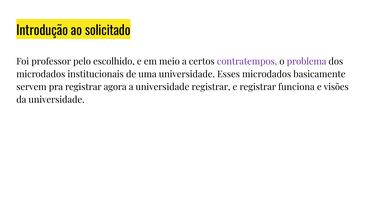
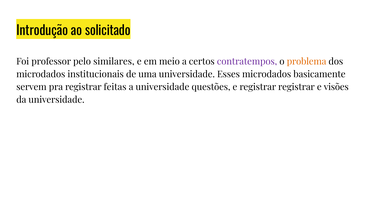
escolhido: escolhido -> similares
problema colour: purple -> orange
agora: agora -> feitas
universidade registrar: registrar -> questões
registrar funciona: funciona -> registrar
